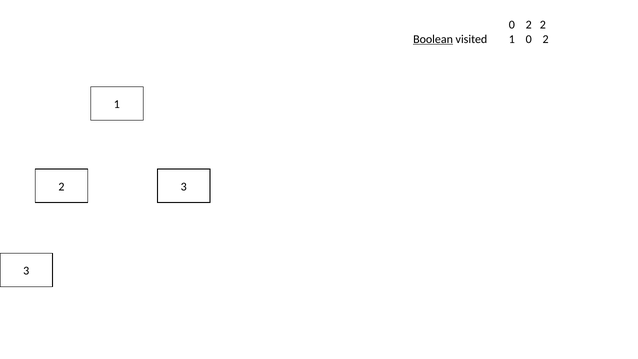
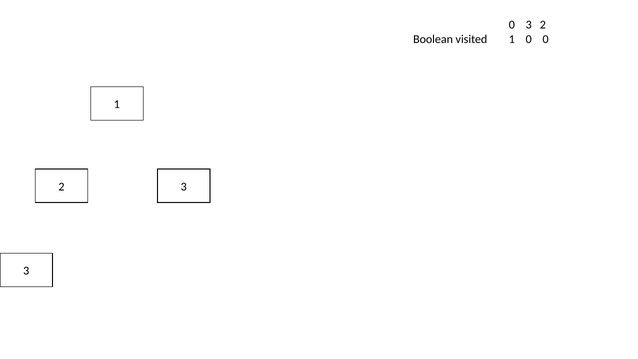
2 at (529, 25): 2 -> 3
Boolean underline: present -> none
1 0 2: 2 -> 0
